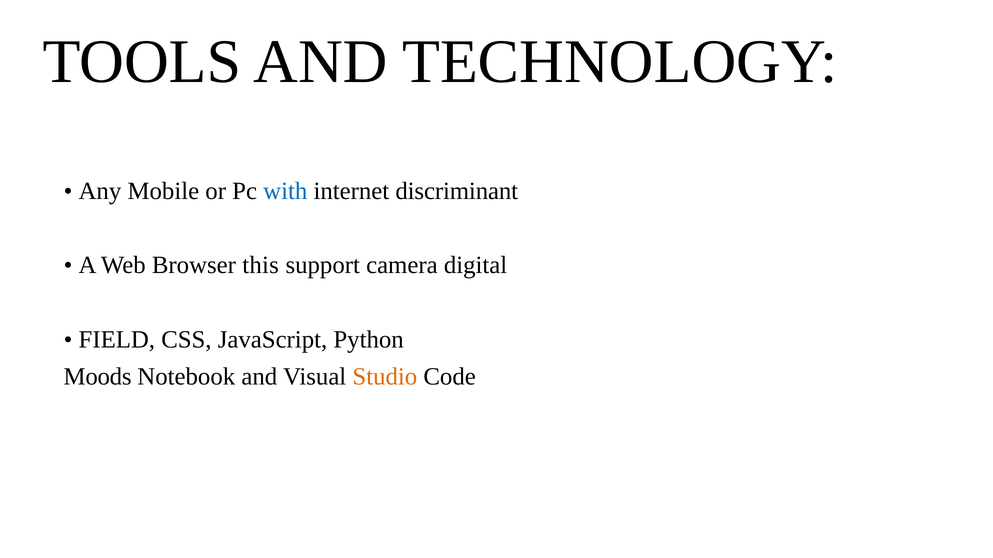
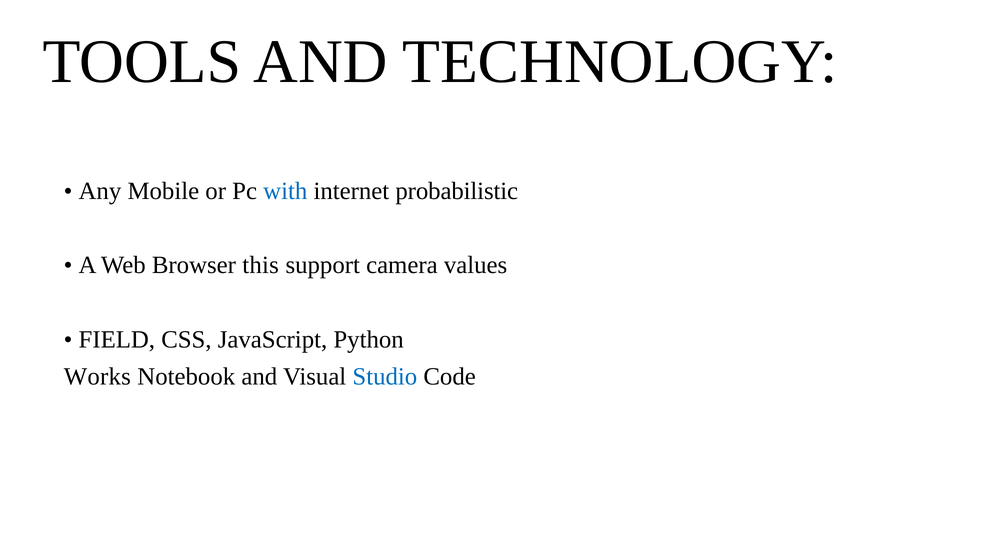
discriminant: discriminant -> probabilistic
digital: digital -> values
Moods: Moods -> Works
Studio colour: orange -> blue
